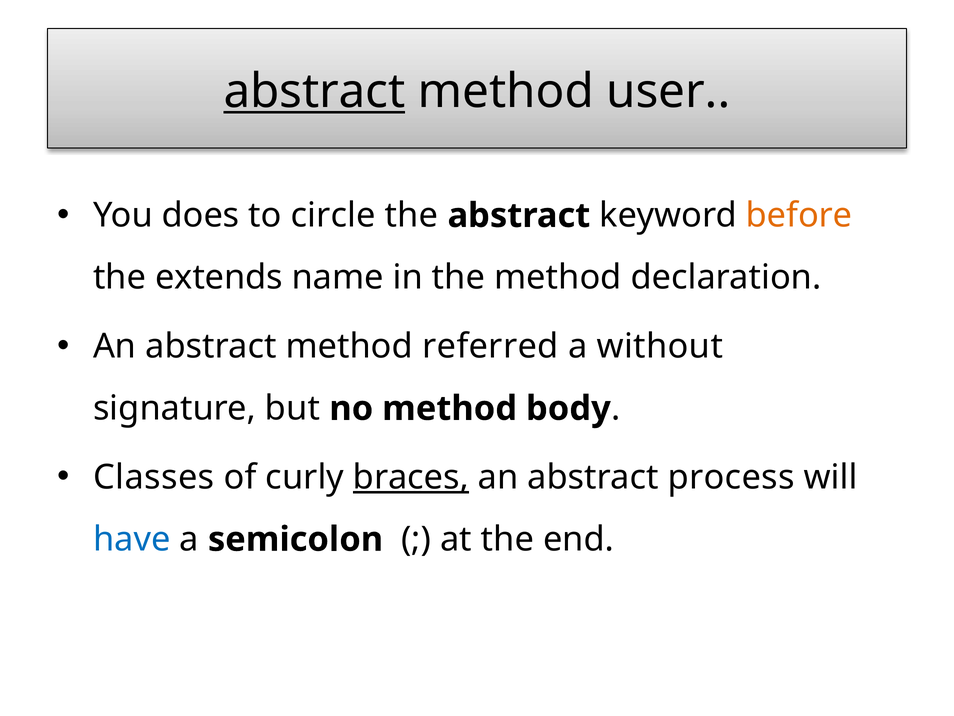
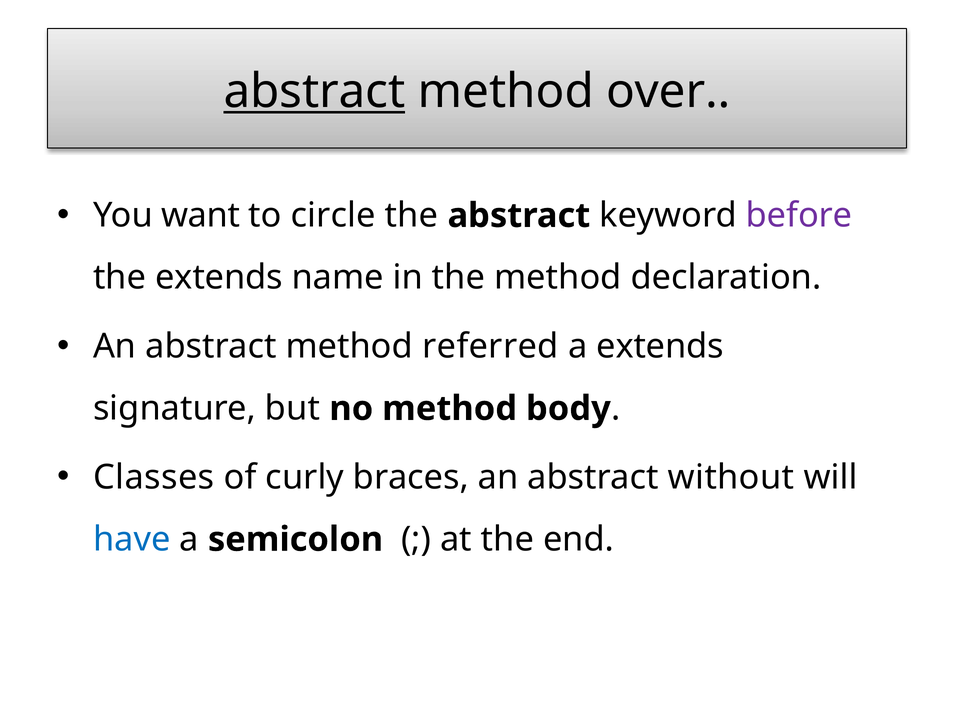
user: user -> over
does: does -> want
before colour: orange -> purple
a without: without -> extends
braces underline: present -> none
process: process -> without
